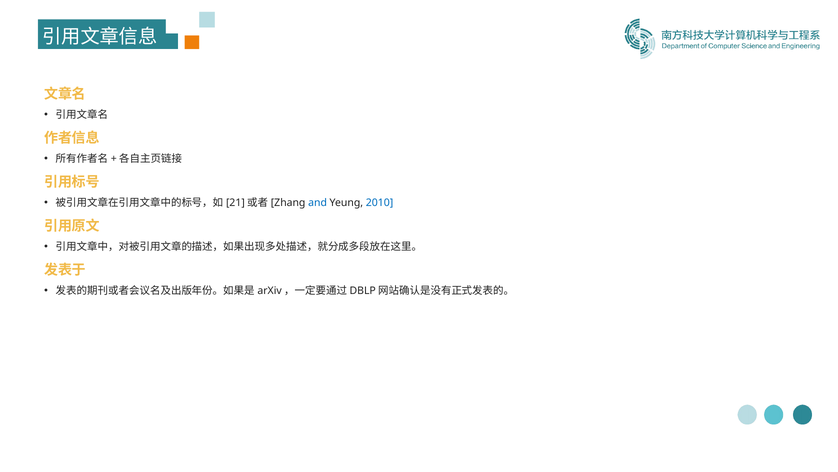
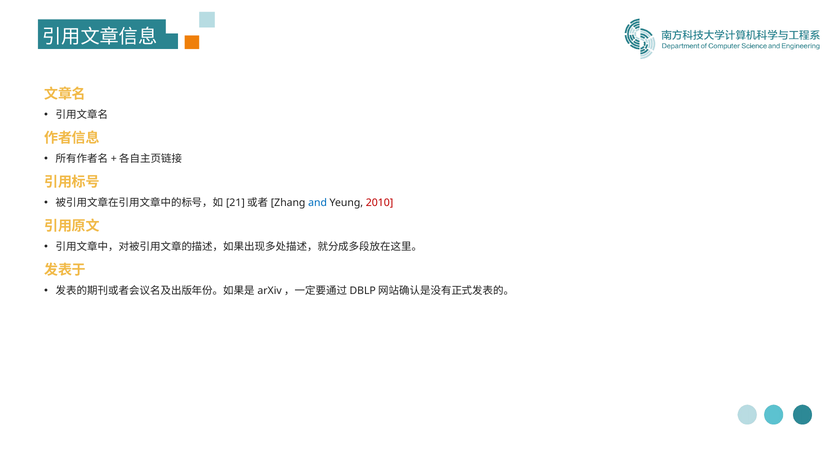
2010 colour: blue -> red
